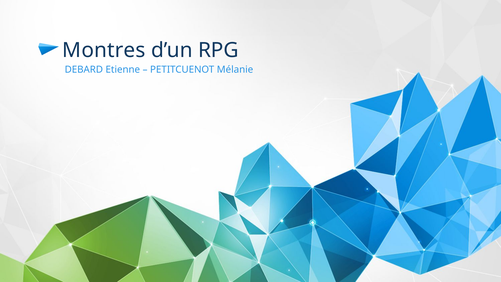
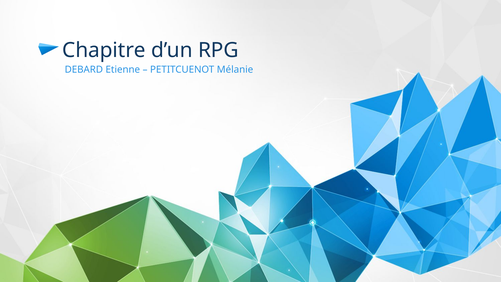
Montres: Montres -> Chapitre
